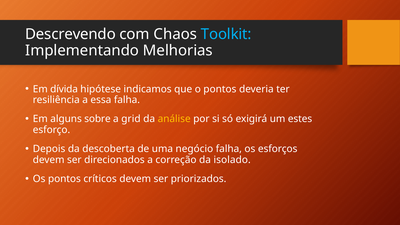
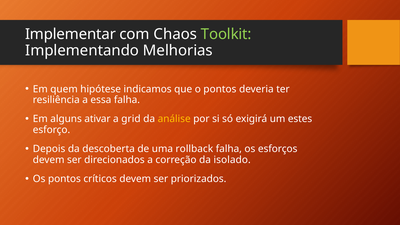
Descrevendo: Descrevendo -> Implementar
Toolkit colour: light blue -> light green
dívida: dívida -> quem
sobre: sobre -> ativar
negócio: negócio -> rollback
